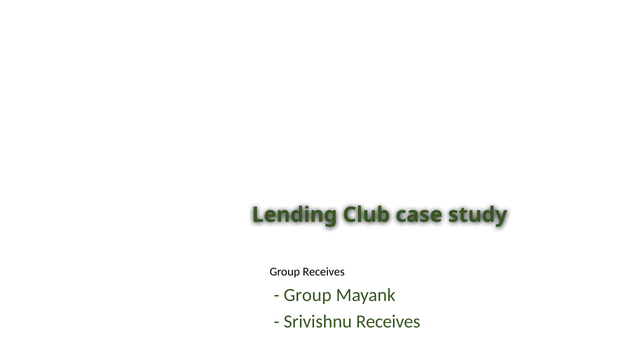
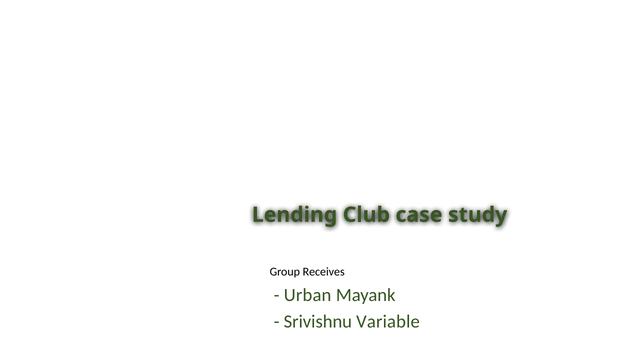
Group at (308, 295): Group -> Urban
Srivishnu Receives: Receives -> Variable
